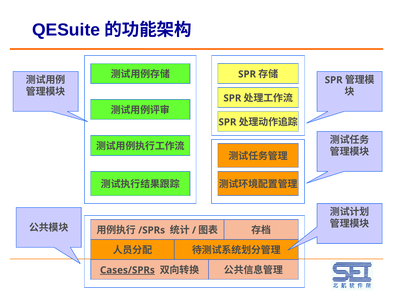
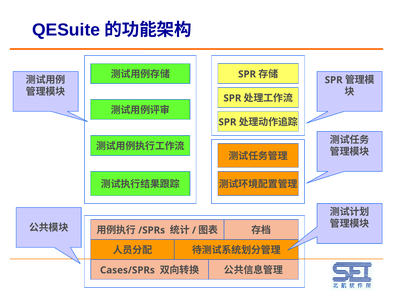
Cases/SPRs underline: present -> none
